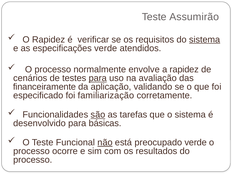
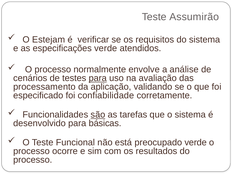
O Rapidez: Rapidez -> Estejam
sistema at (205, 40) underline: present -> none
a rapidez: rapidez -> análise
financeiramente: financeiramente -> processamento
familiarização: familiarização -> confiabilidade
não underline: present -> none
